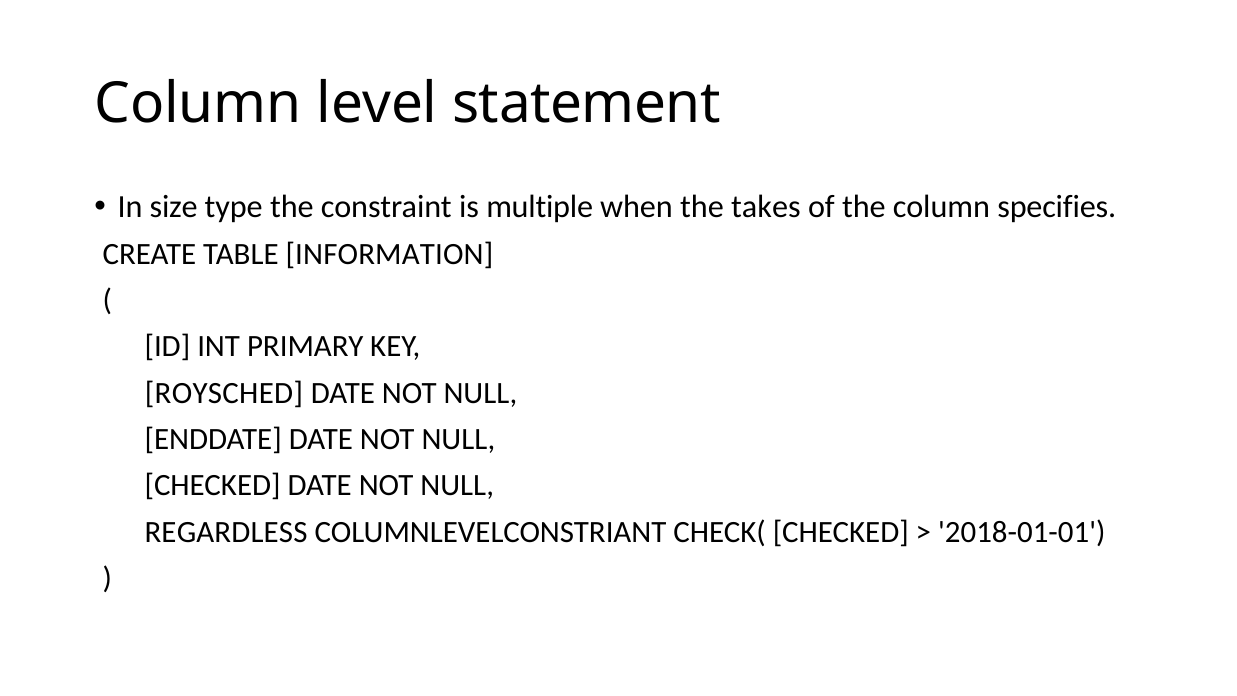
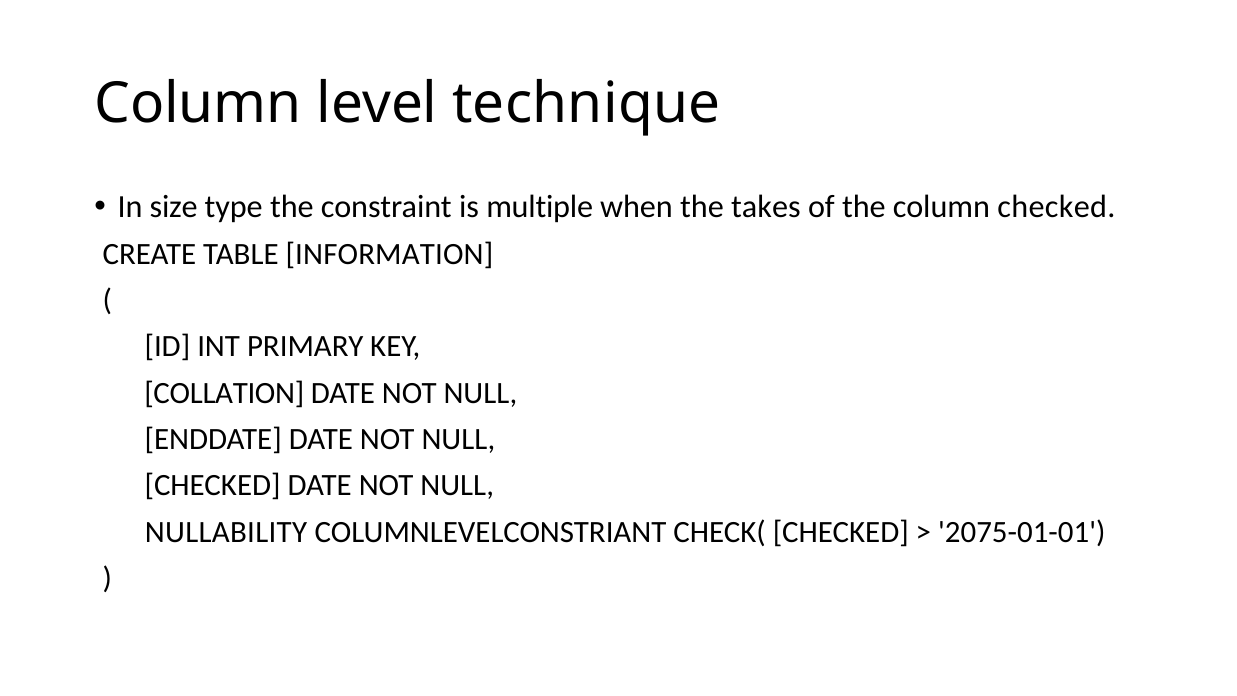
statement: statement -> technique
column specifies: specifies -> checked
ROYSCHED: ROYSCHED -> COLLATION
REGARDLESS: REGARDLESS -> NULLABILITY
2018-01-01: 2018-01-01 -> 2075-01-01
